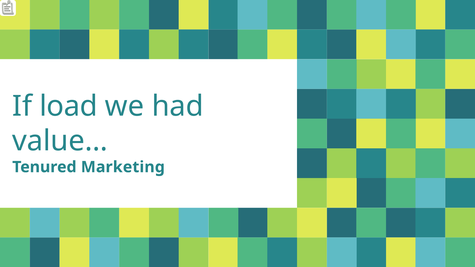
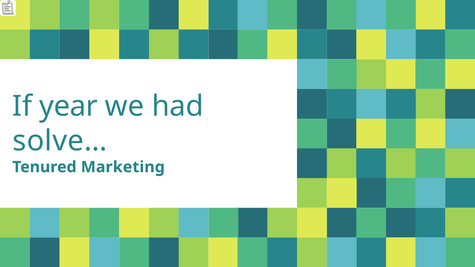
load: load -> year
value…: value… -> solve…
